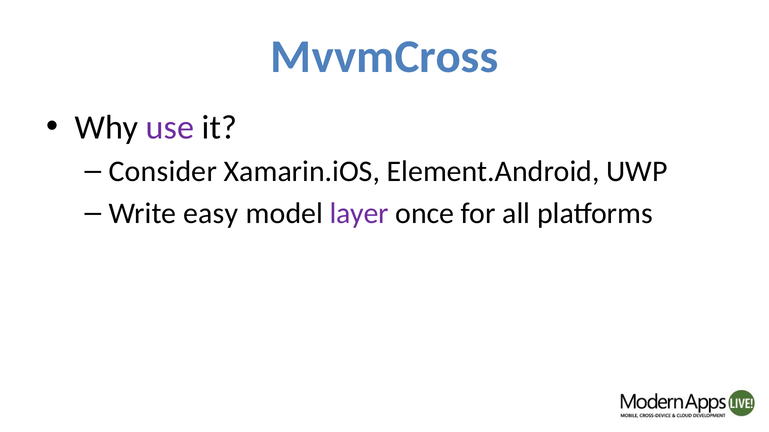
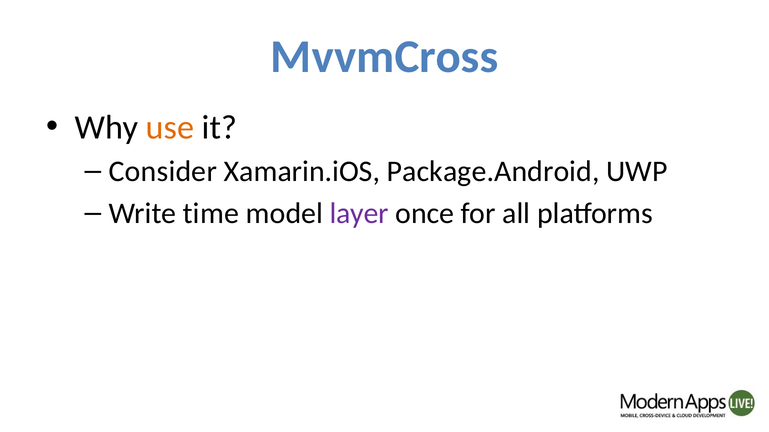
use colour: purple -> orange
Element.Android: Element.Android -> Package.Android
easy: easy -> time
